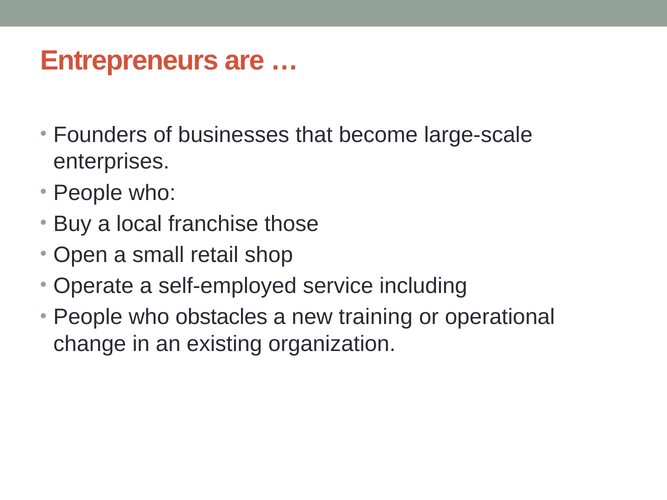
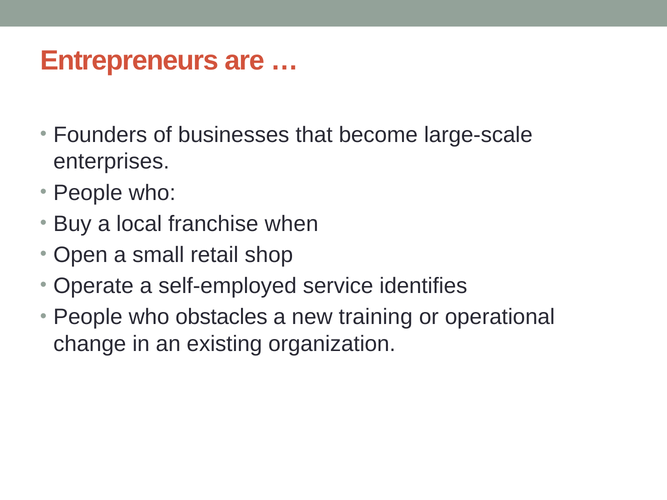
those: those -> when
including: including -> identifies
